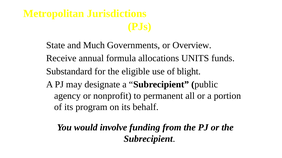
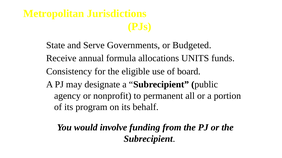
Much: Much -> Serve
Overview: Overview -> Budgeted
Substandard: Substandard -> Consistency
blight: blight -> board
